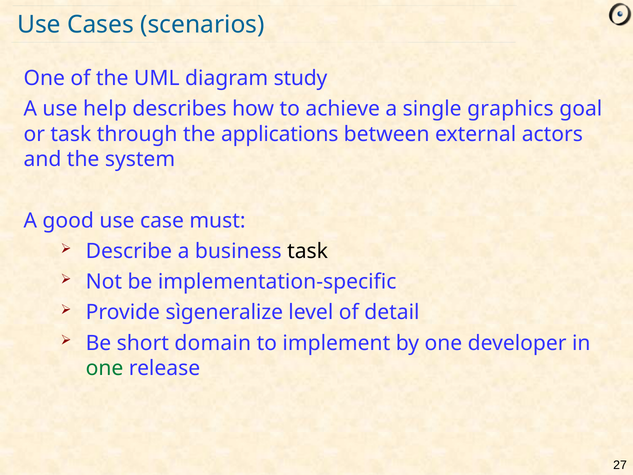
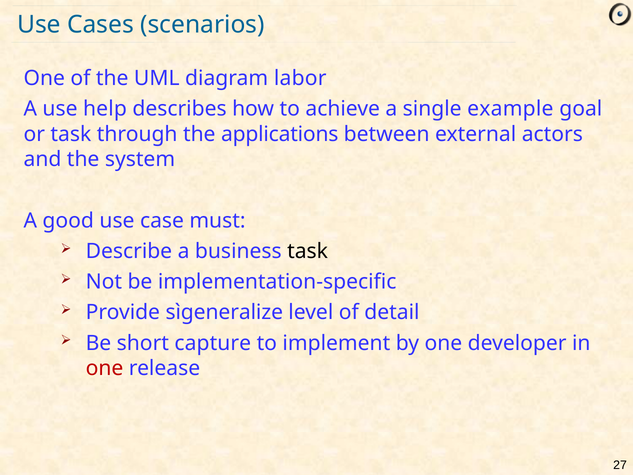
study: study -> labor
graphics: graphics -> example
domain: domain -> capture
one at (104, 368) colour: green -> red
